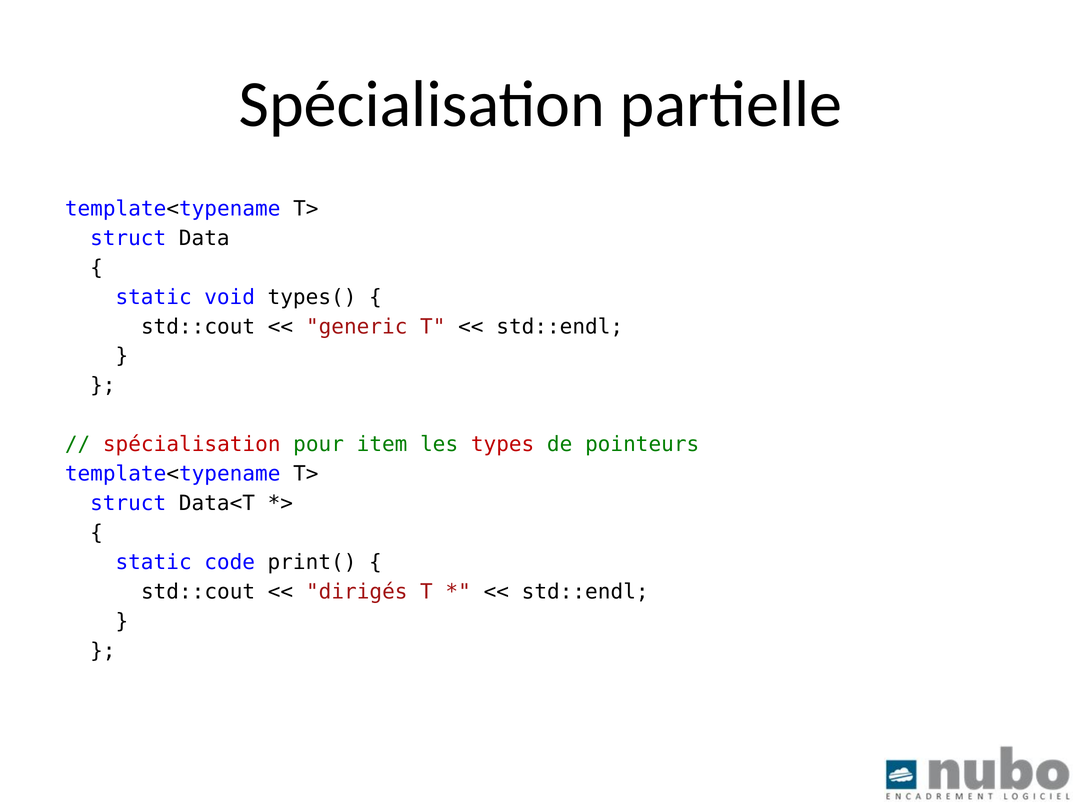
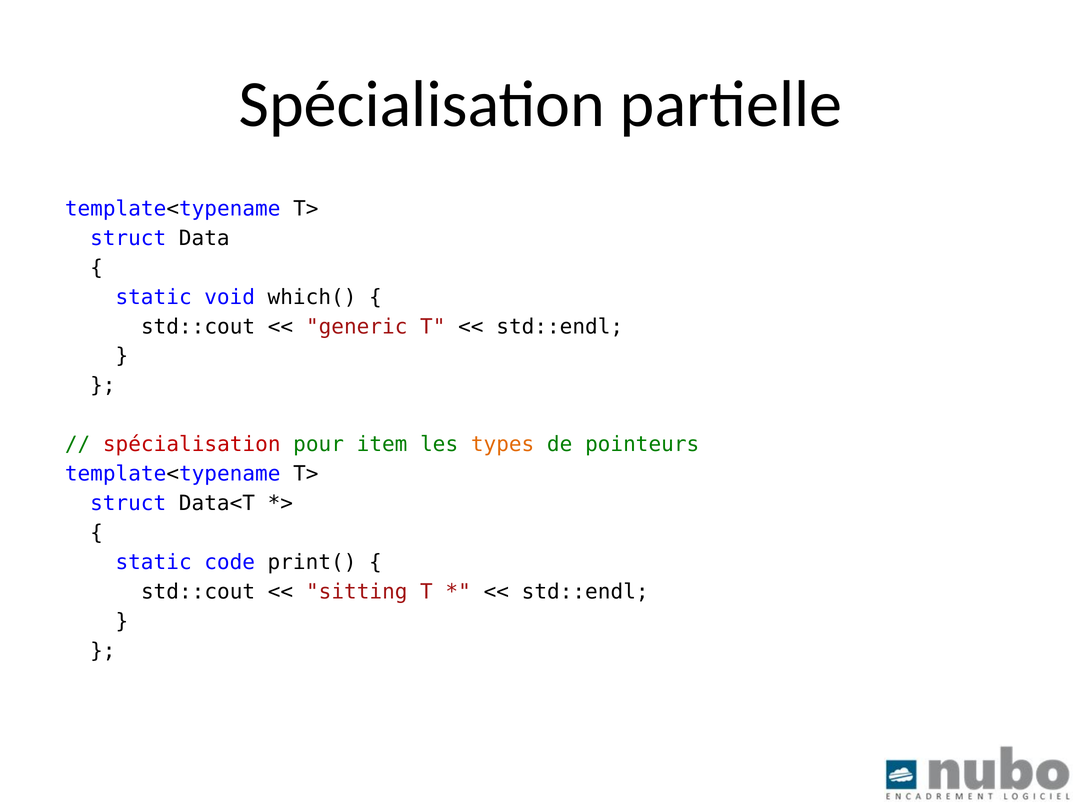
types(: types( -> which(
types colour: red -> orange
dirigés: dirigés -> sitting
